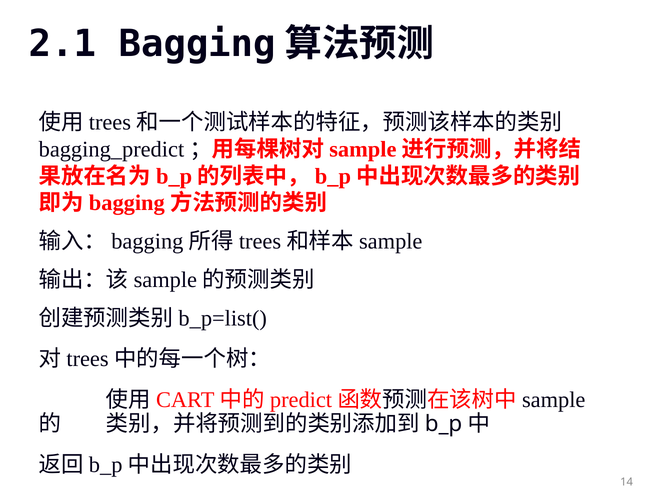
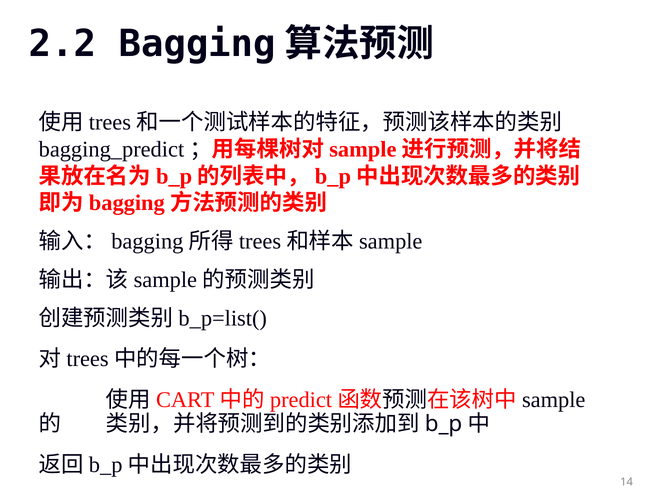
2.1: 2.1 -> 2.2
